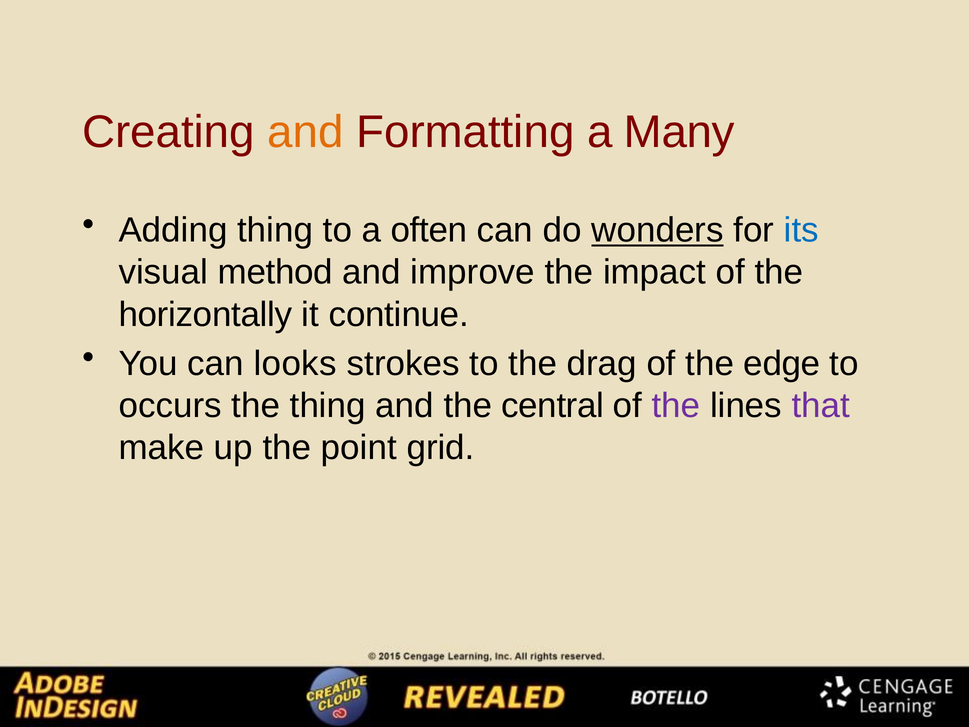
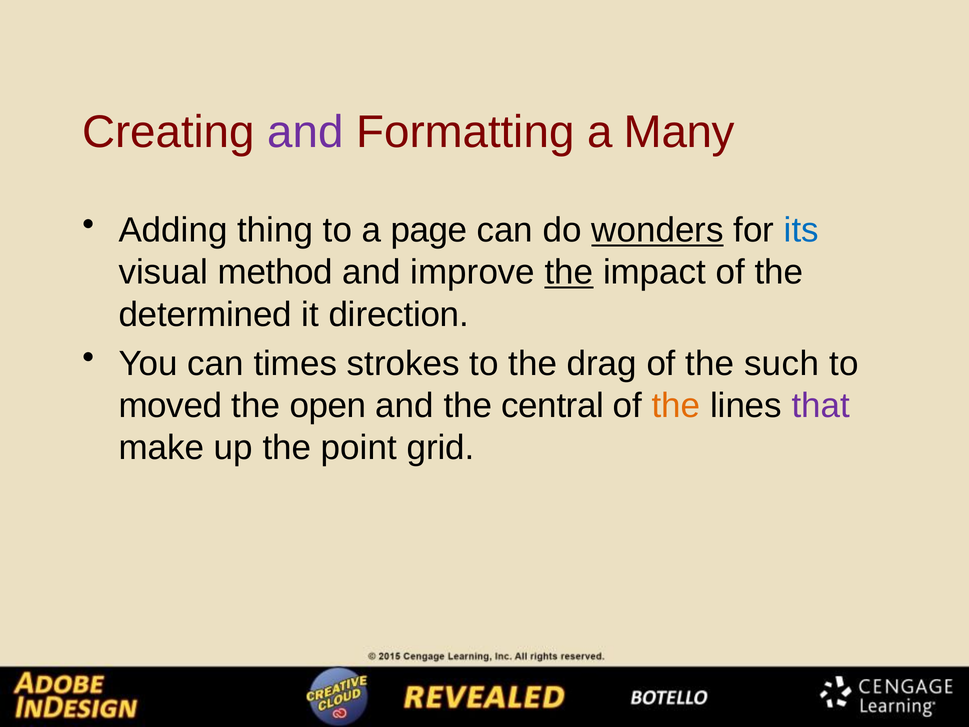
and at (306, 132) colour: orange -> purple
often: often -> page
the at (569, 272) underline: none -> present
horizontally: horizontally -> determined
continue: continue -> direction
looks: looks -> times
edge: edge -> such
occurs: occurs -> moved
the thing: thing -> open
the at (676, 406) colour: purple -> orange
